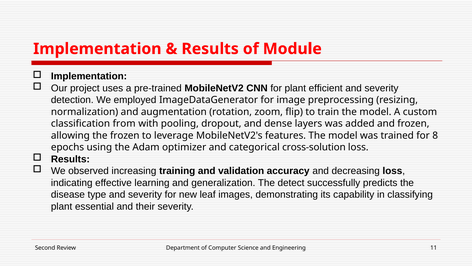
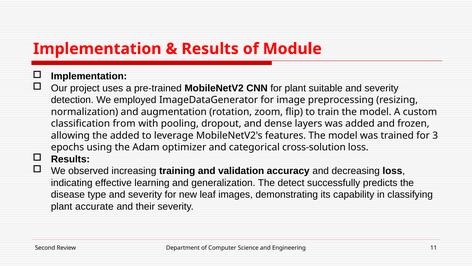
efficient: efficient -> suitable
the frozen: frozen -> added
8: 8 -> 3
essential: essential -> accurate
